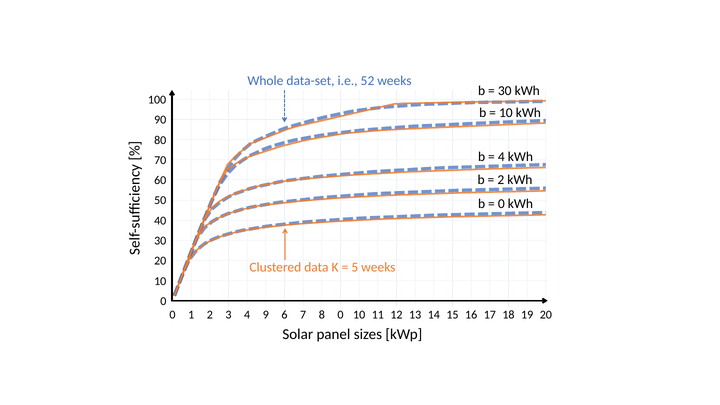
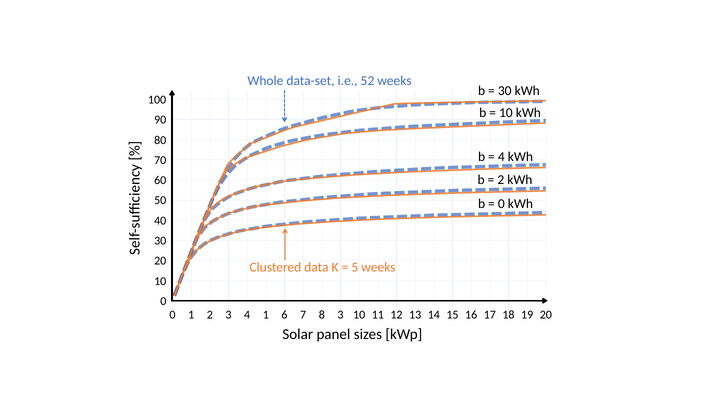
4 9: 9 -> 1
8 0: 0 -> 3
